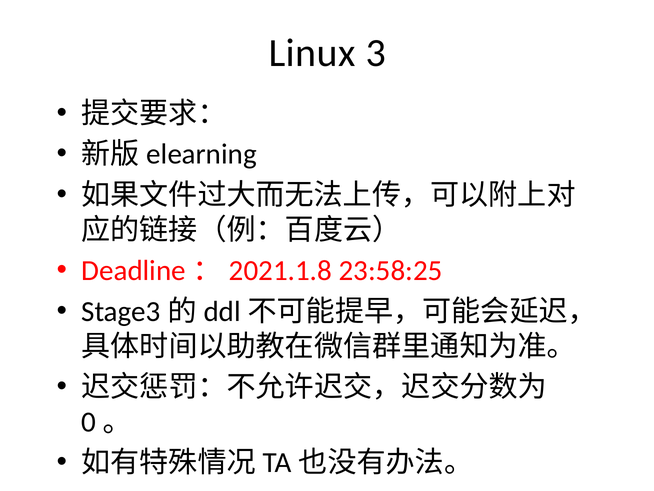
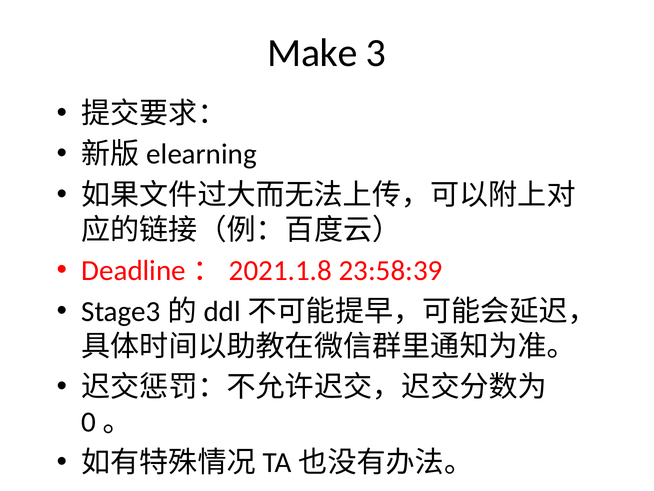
Linux: Linux -> Make
23:58:25: 23:58:25 -> 23:58:39
